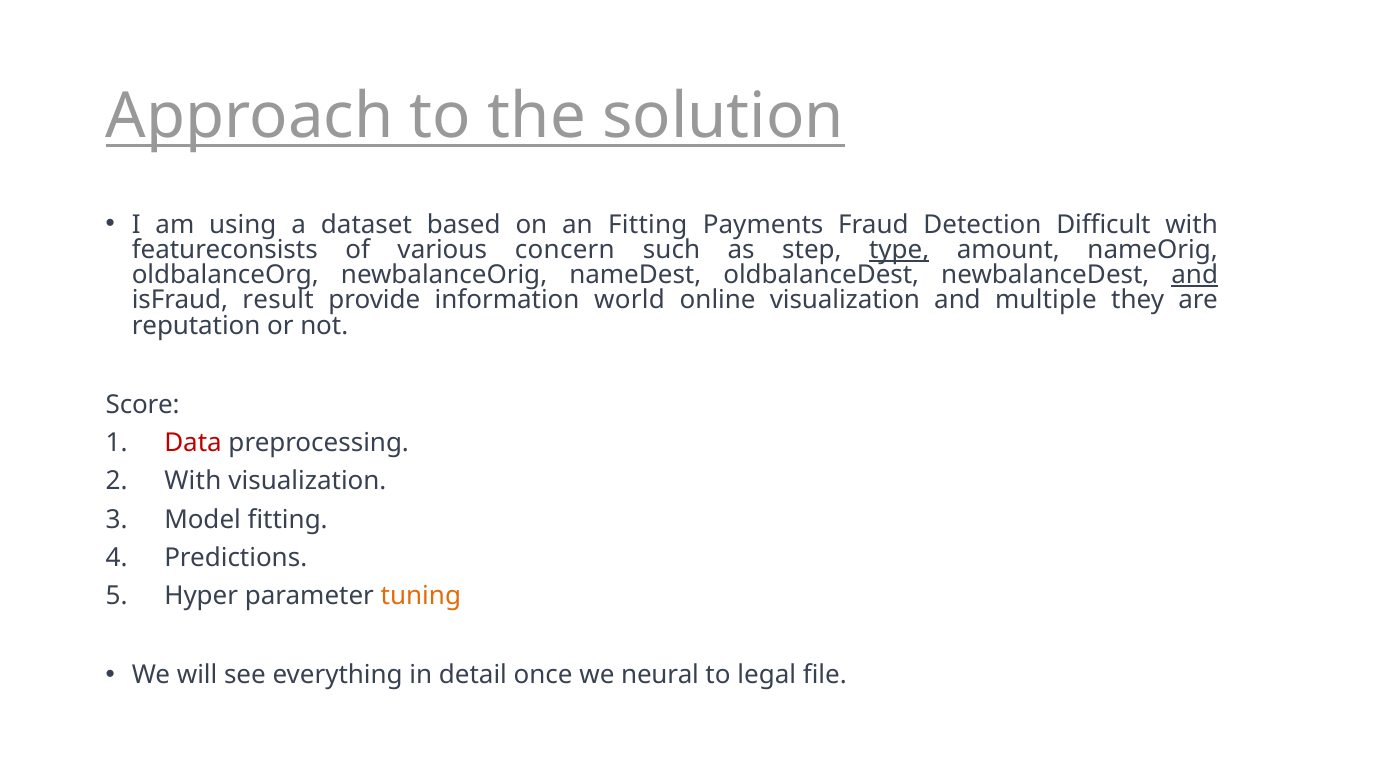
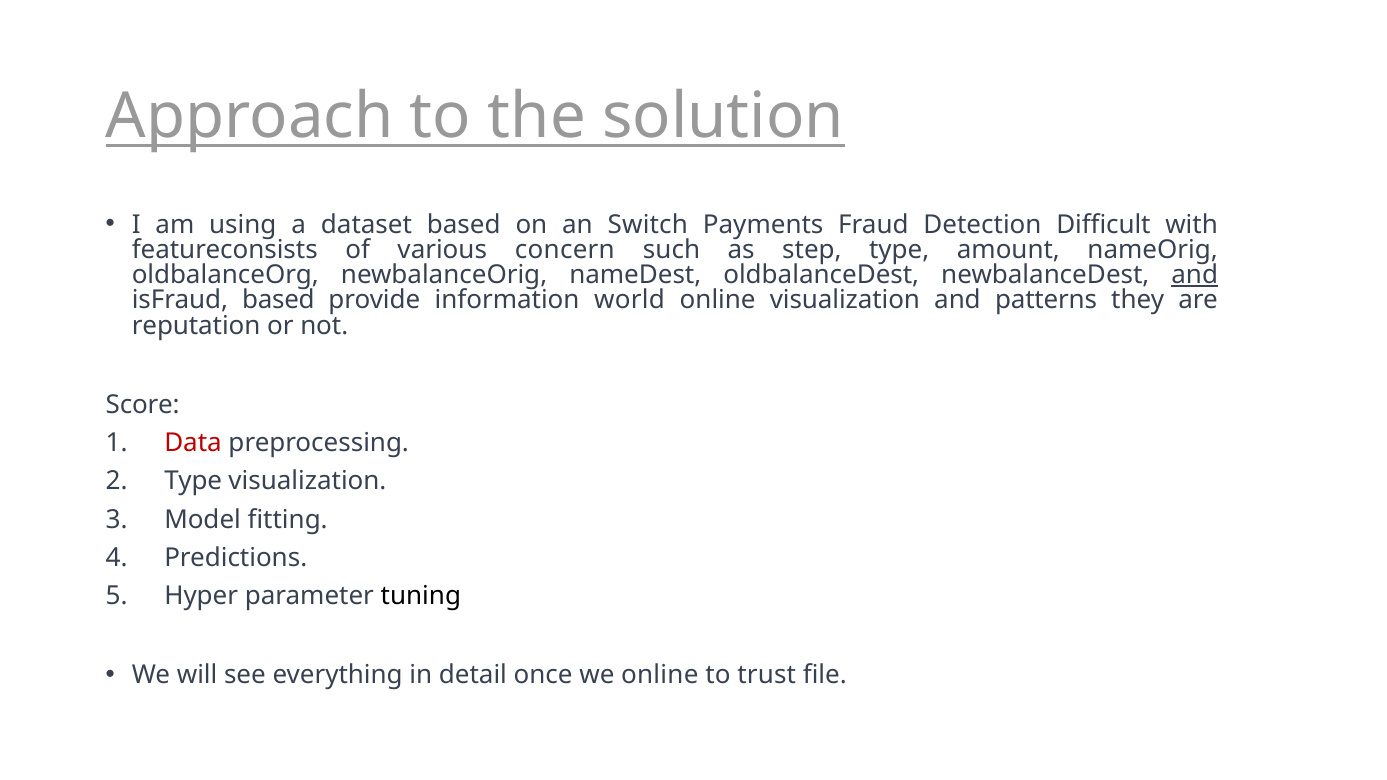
an Fitting: Fitting -> Switch
type at (899, 250) underline: present -> none
isFraud result: result -> based
multiple: multiple -> patterns
With at (193, 481): With -> Type
tuning colour: orange -> black
we neural: neural -> online
legal: legal -> trust
